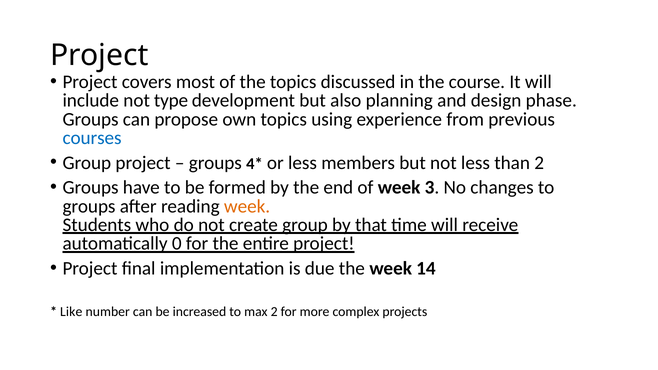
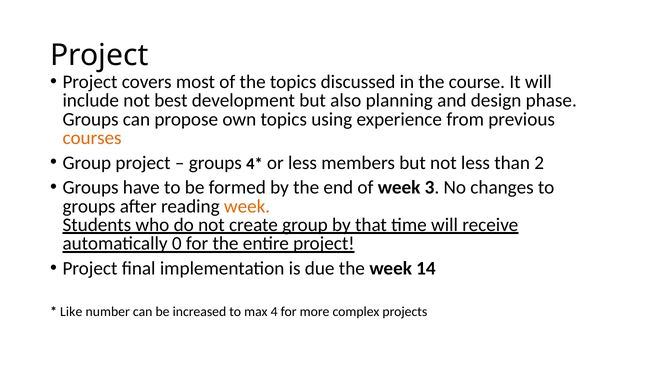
type: type -> best
courses colour: blue -> orange
max 2: 2 -> 4
